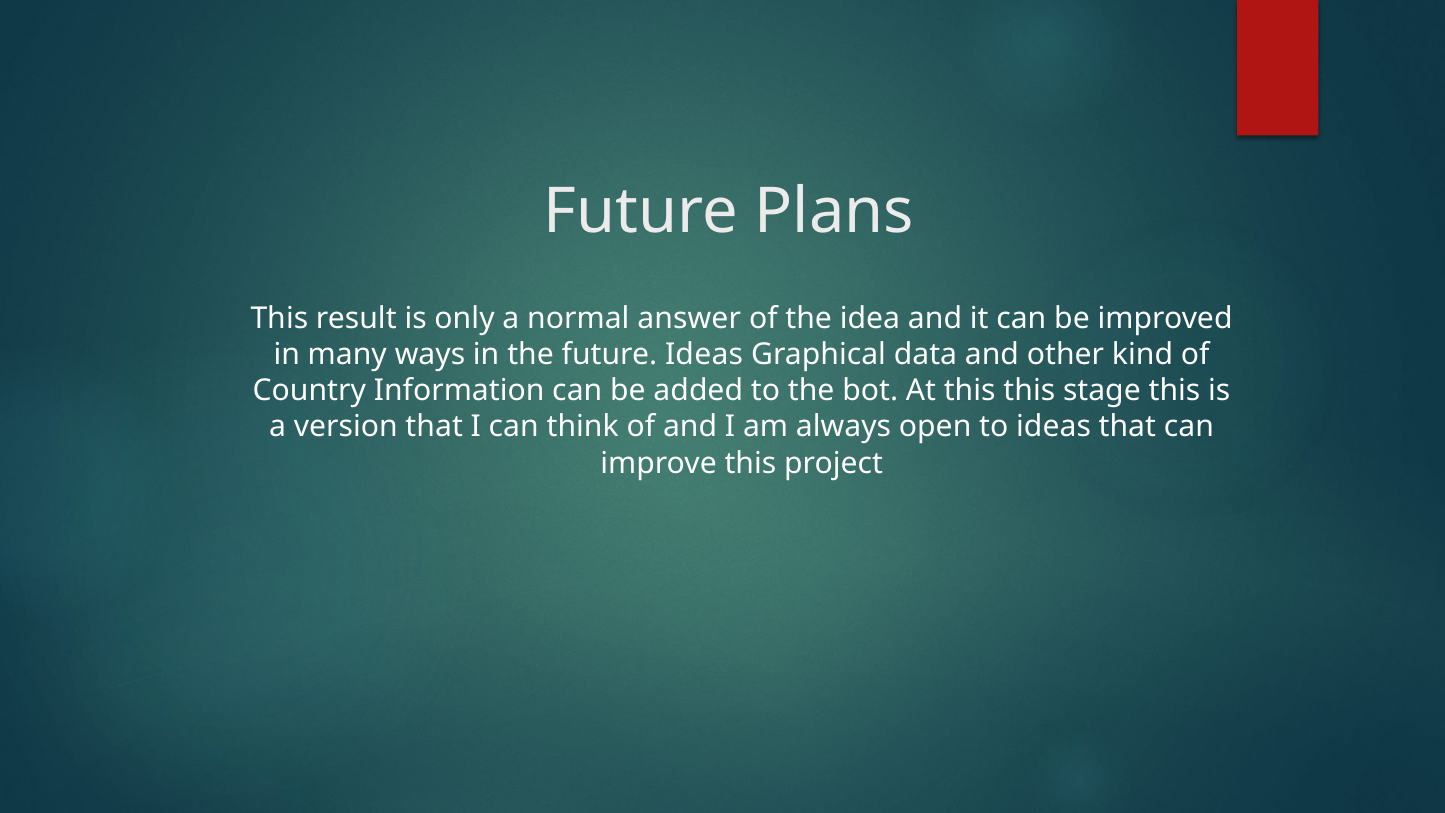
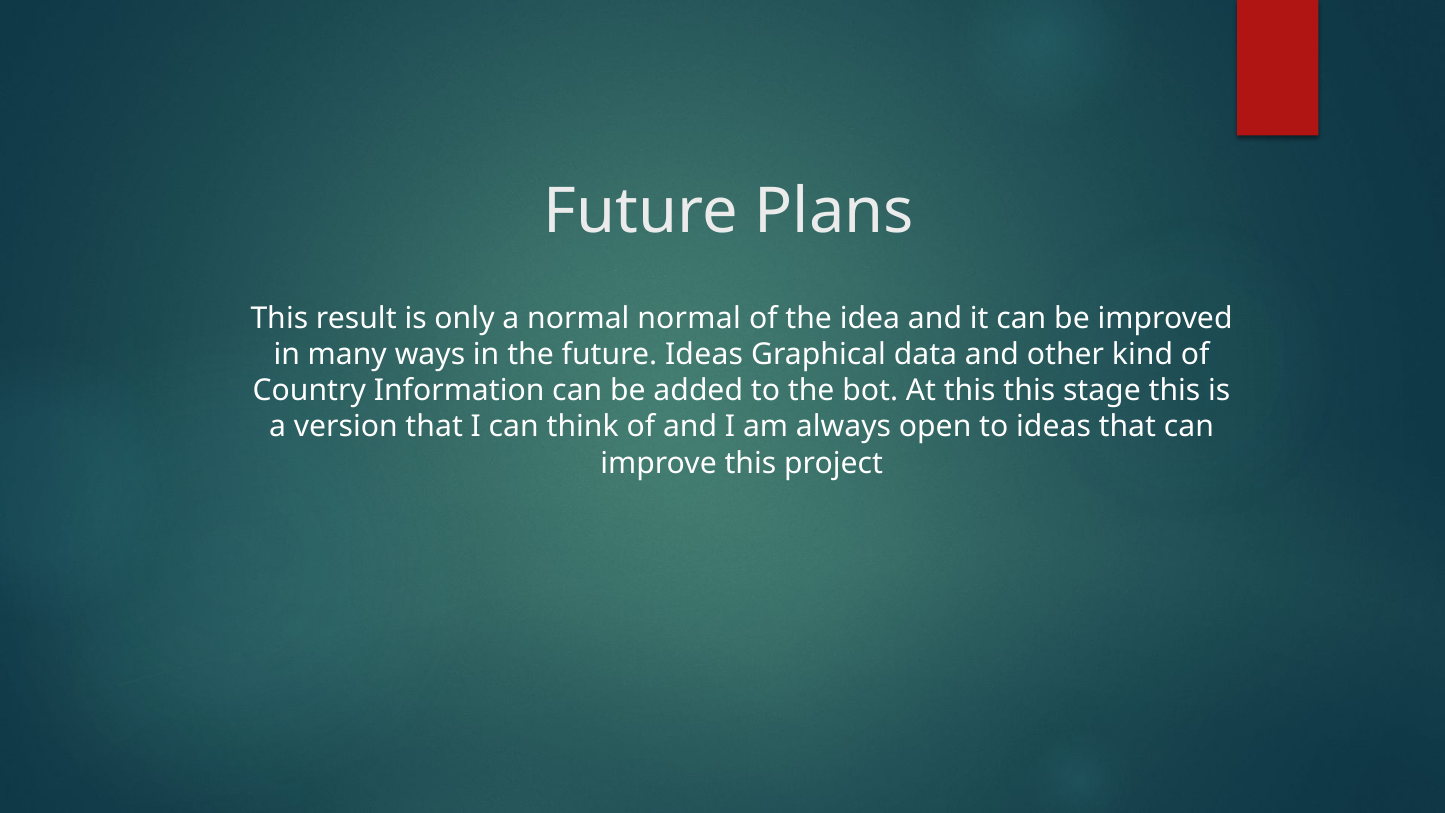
normal answer: answer -> normal
